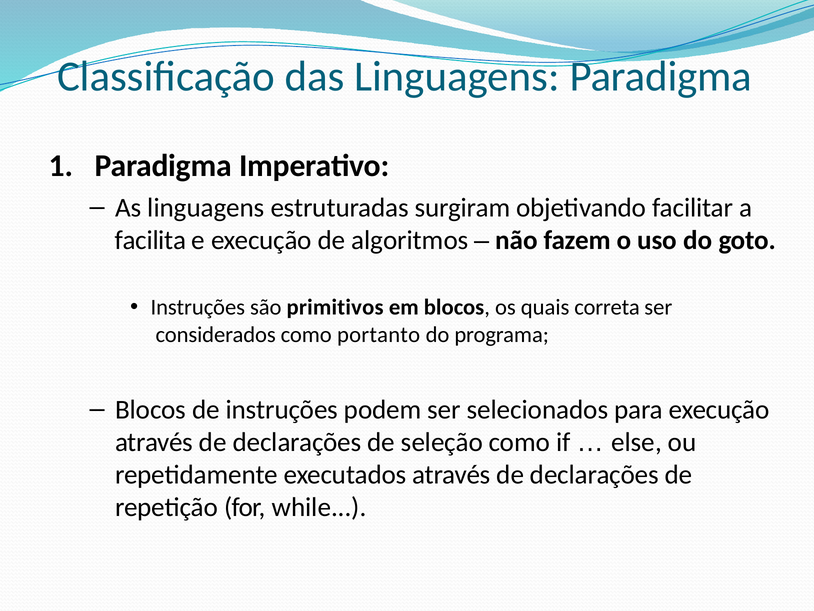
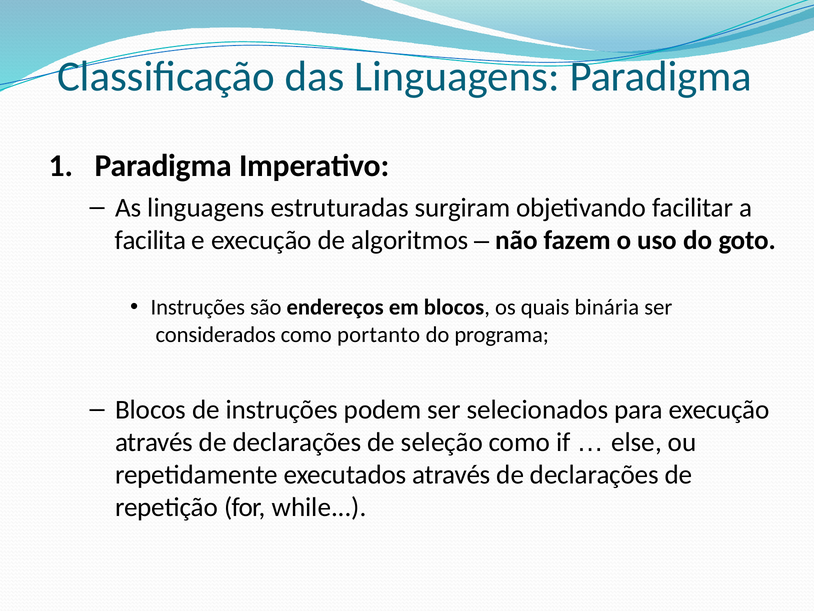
primitivos: primitivos -> endereços
correta: correta -> binária
